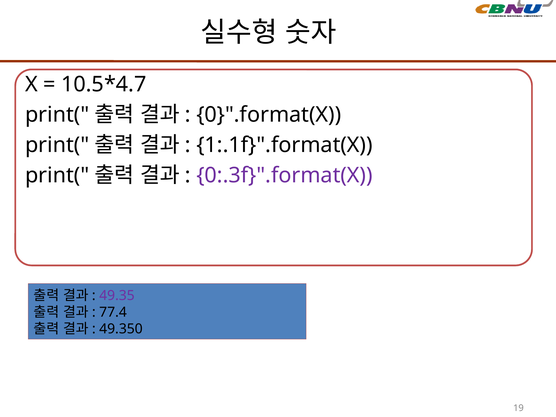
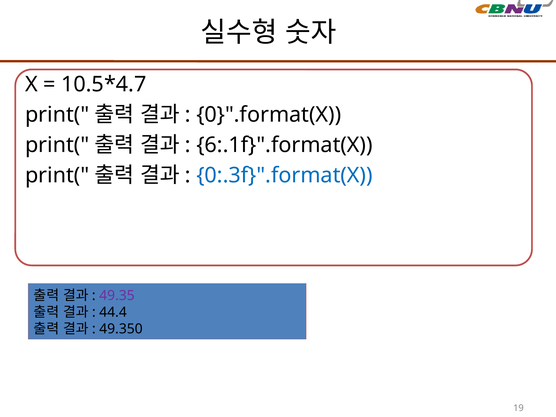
1:.1f}".format(X: 1:.1f}".format(X -> 6:.1f}".format(X
0:.3f}".format(X colour: purple -> blue
77.4: 77.4 -> 44.4
